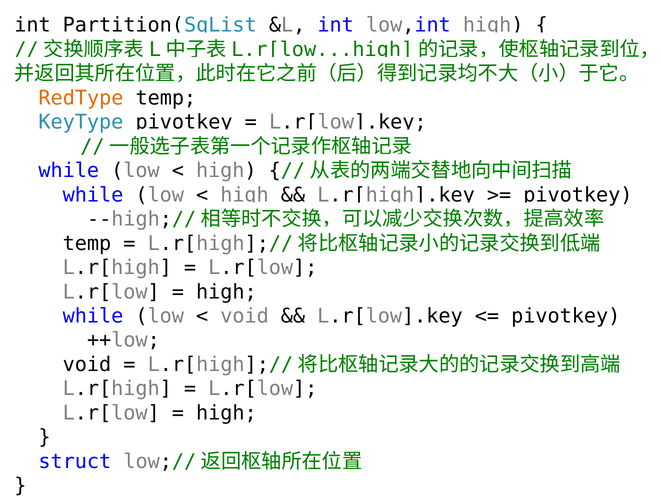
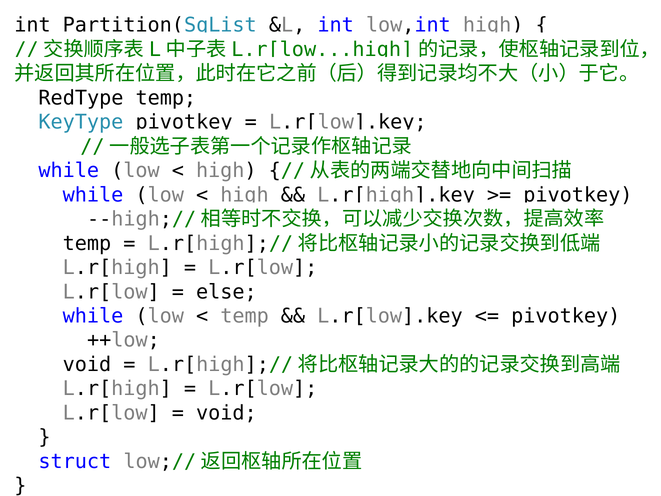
RedType colour: orange -> black
high at (226, 292): high -> else
void at (245, 316): void -> temp
high at (226, 413): high -> void
